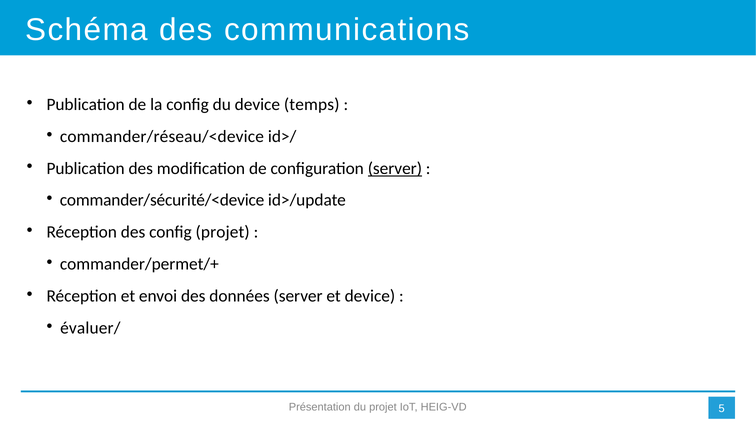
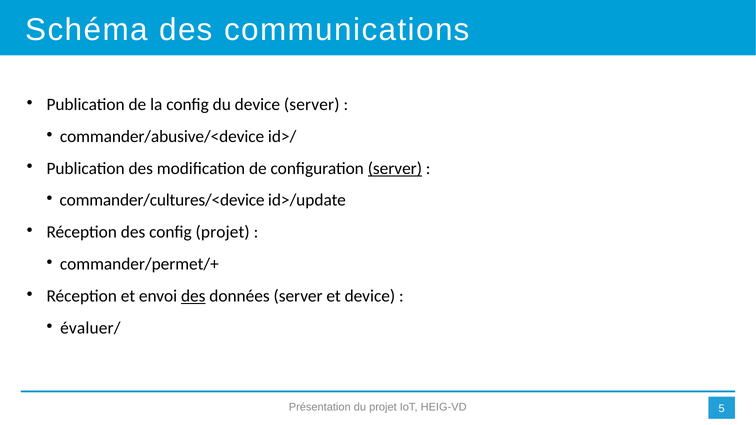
device temps: temps -> server
commander/réseau/<device: commander/réseau/<device -> commander/abusive/<device
commander/sécurité/<device: commander/sécurité/<device -> commander/cultures/<device
des at (193, 296) underline: none -> present
